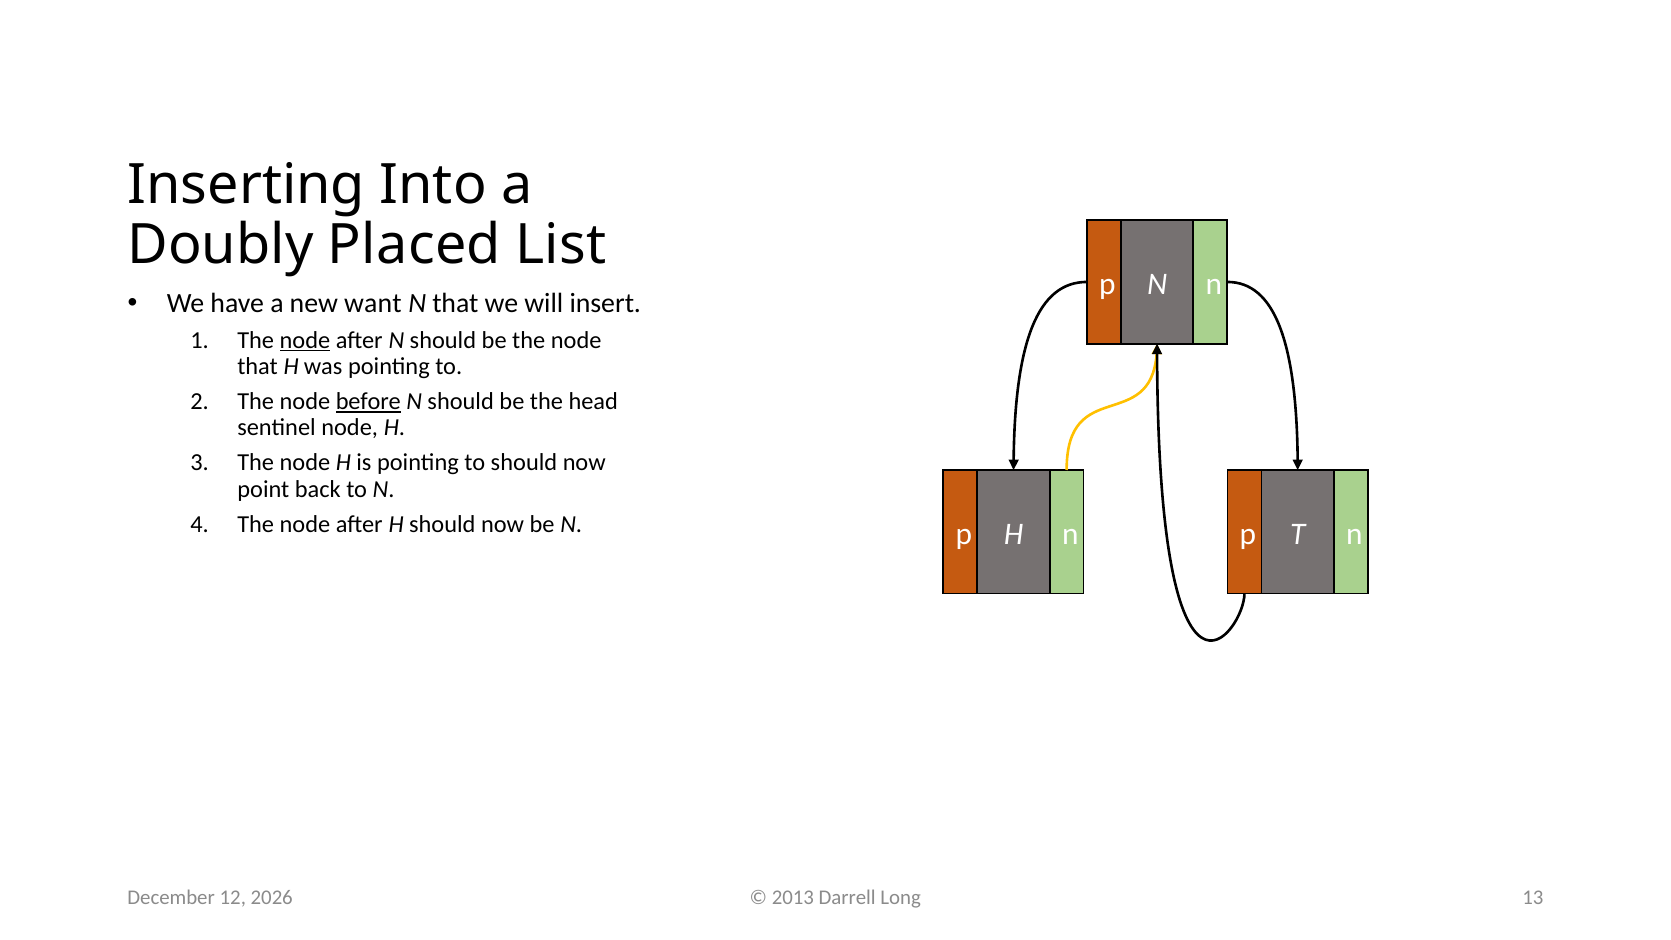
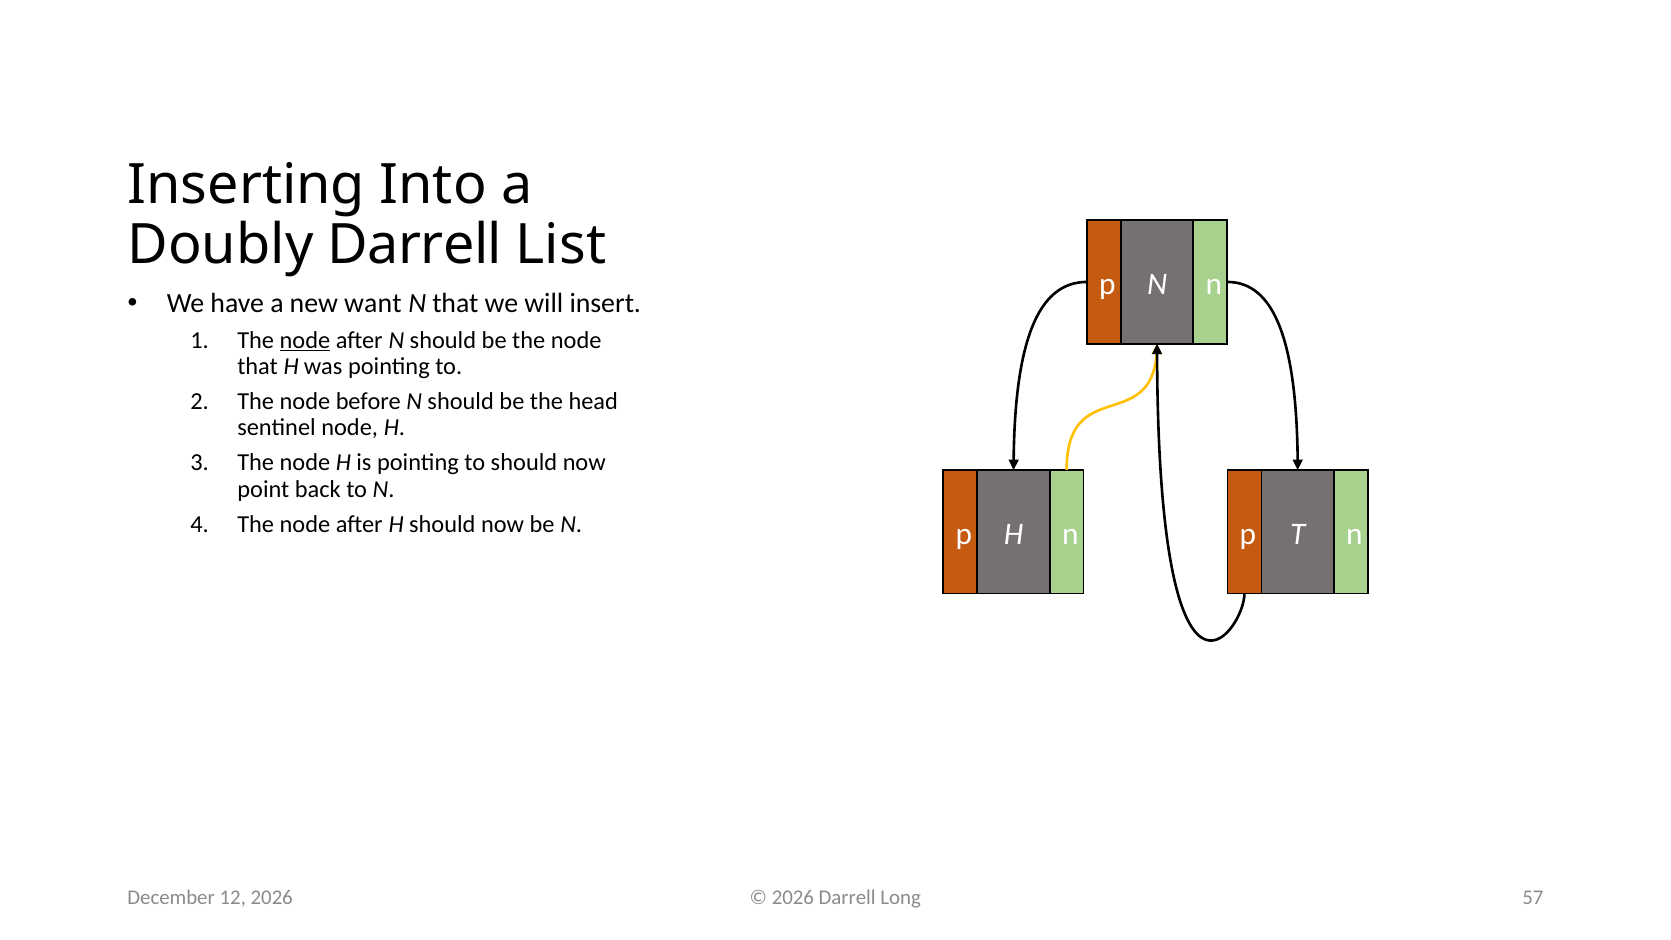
Doubly Placed: Placed -> Darrell
before underline: present -> none
2013 at (793, 897): 2013 -> 2026
13: 13 -> 57
